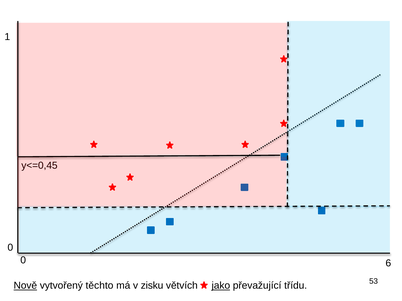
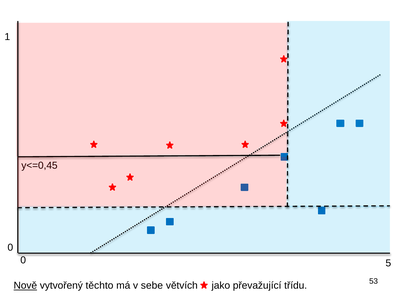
6: 6 -> 5
zisku: zisku -> sebe
jako underline: present -> none
